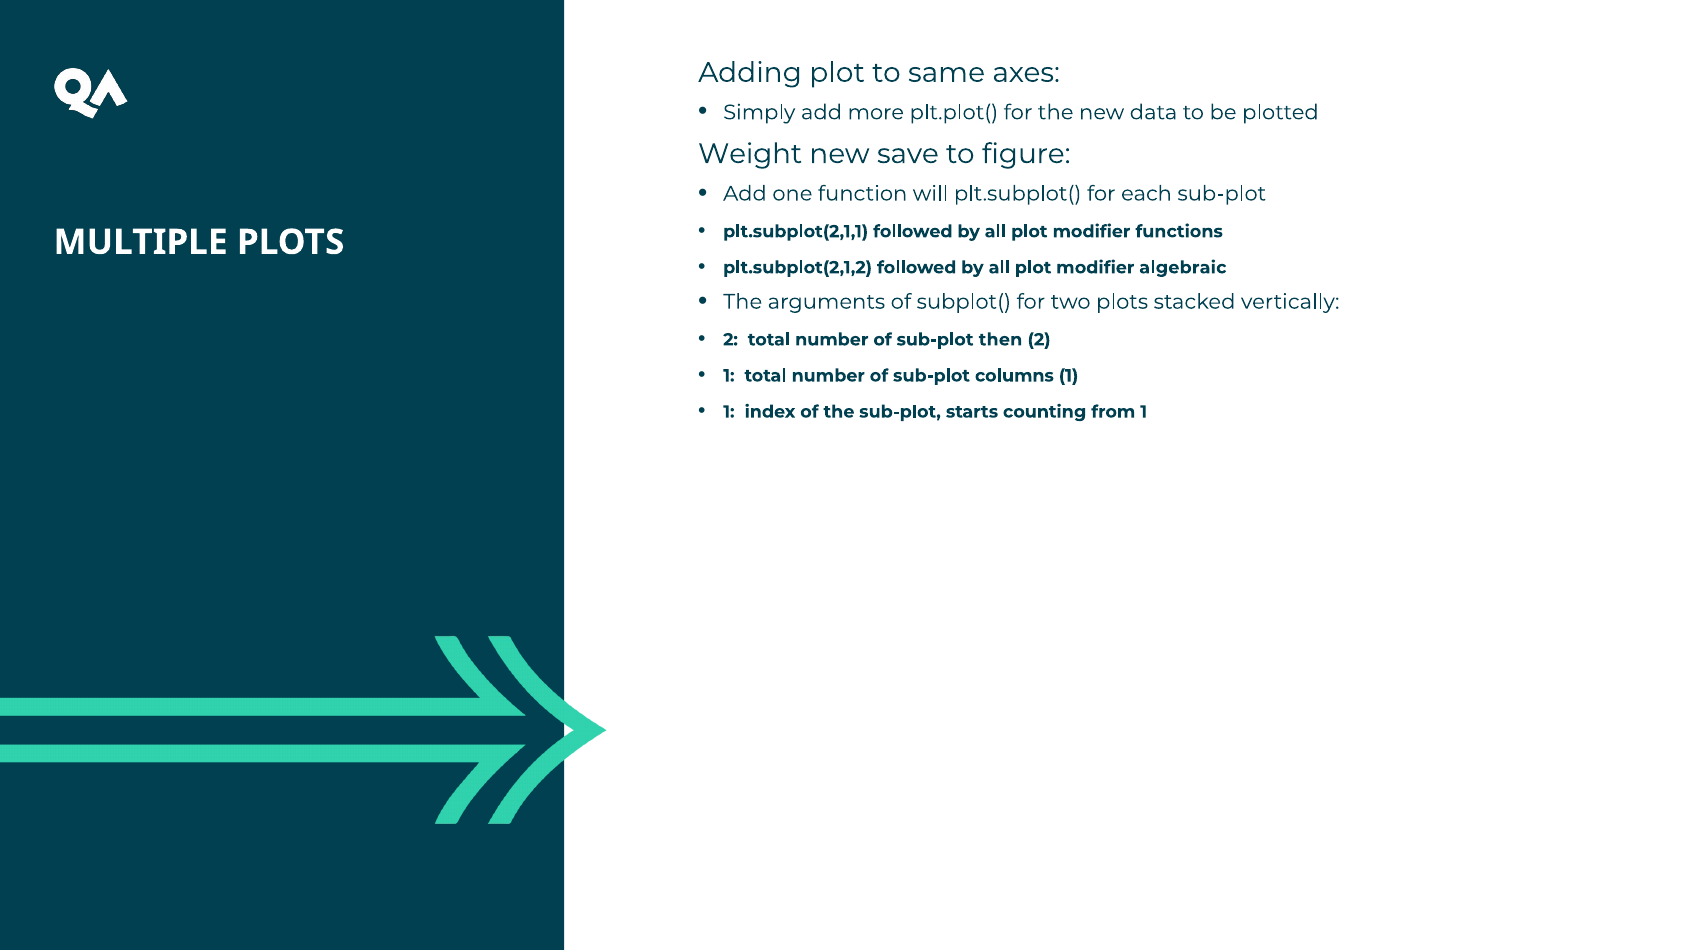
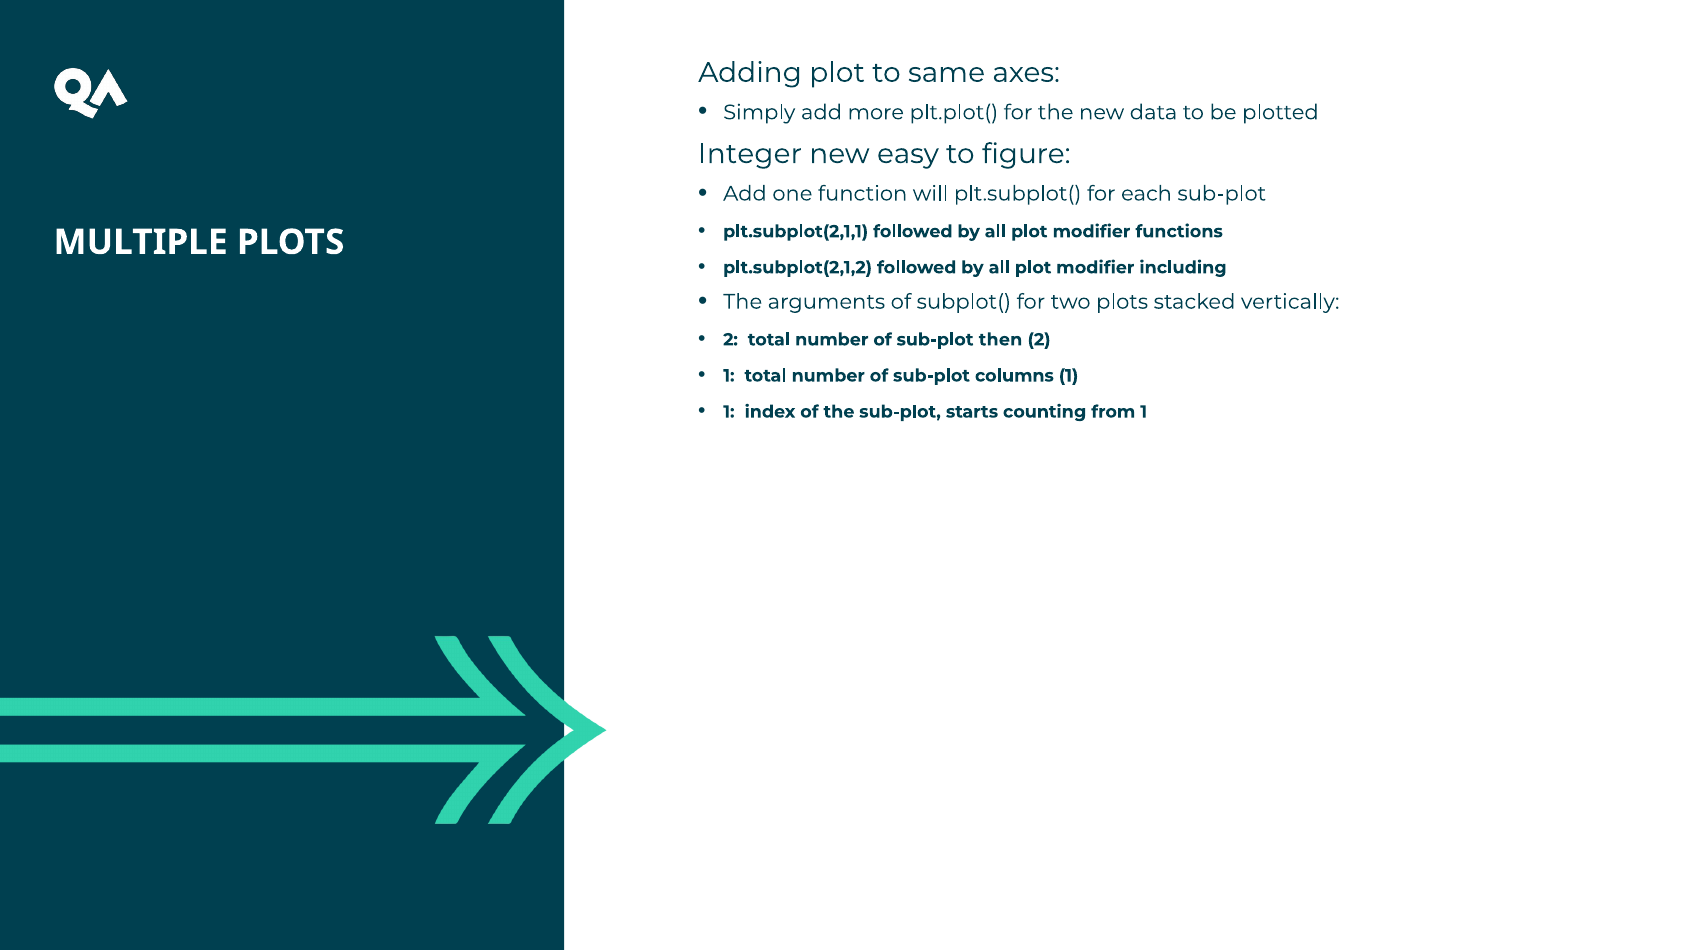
Weight: Weight -> Integer
save: save -> easy
algebraic: algebraic -> including
